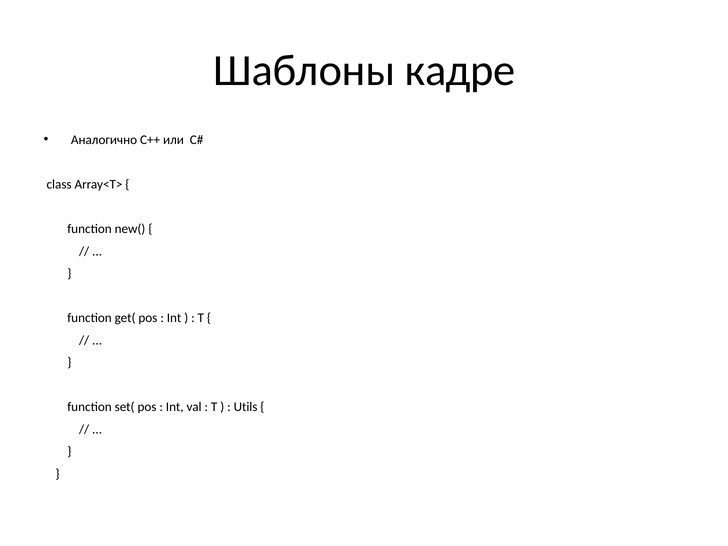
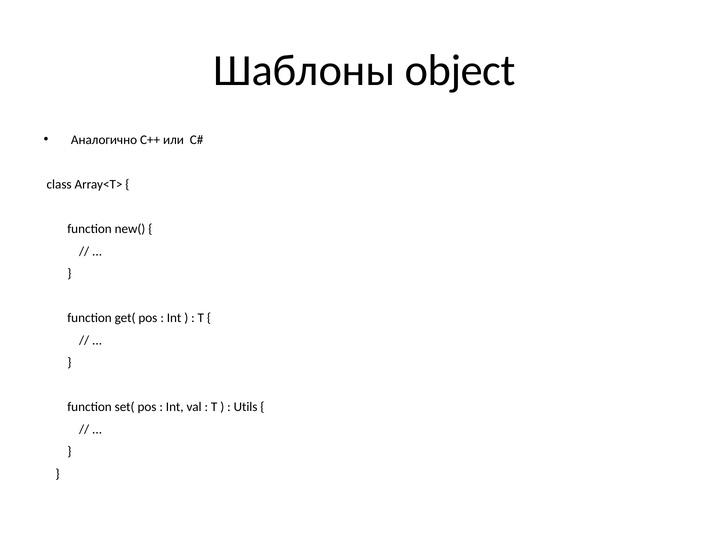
кадре: кадре -> object
